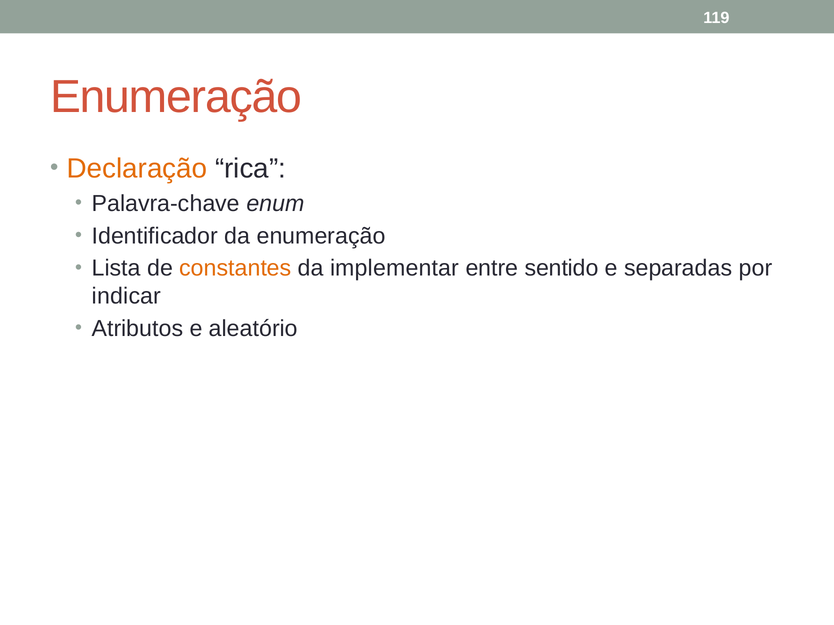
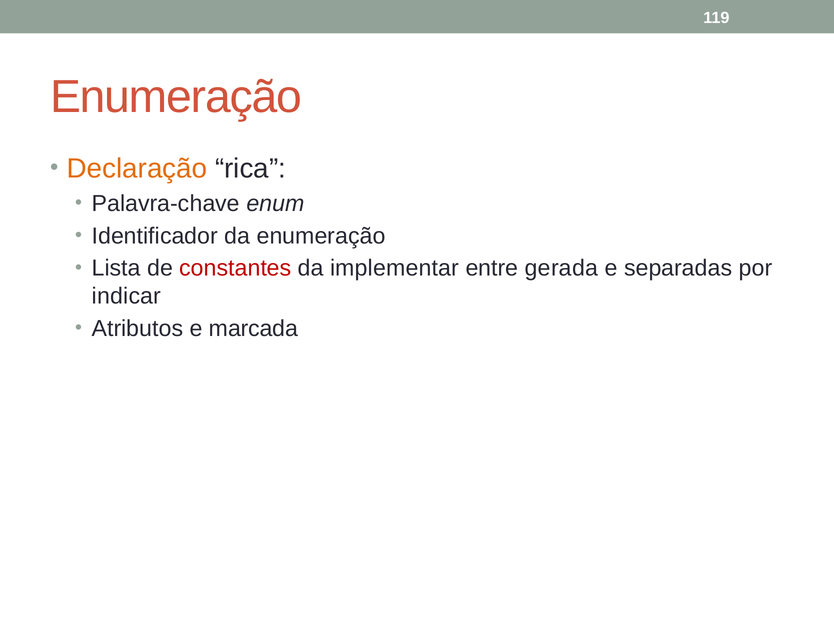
constantes colour: orange -> red
sentido: sentido -> gerada
aleatório: aleatório -> marcada
